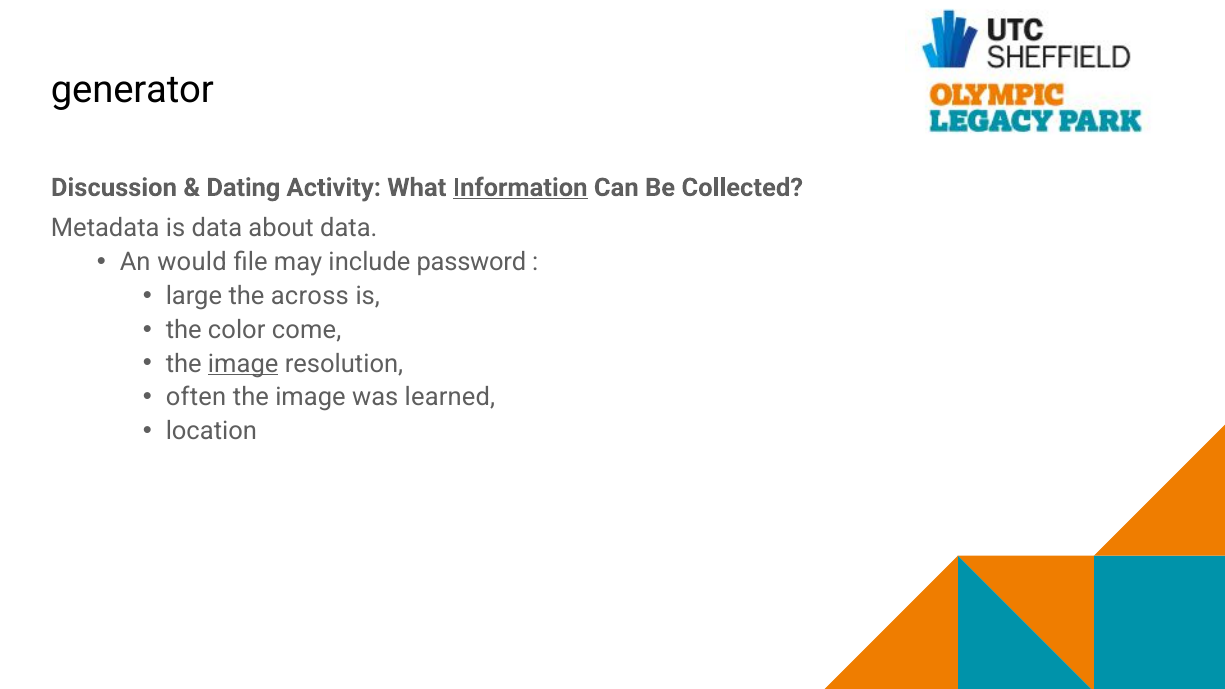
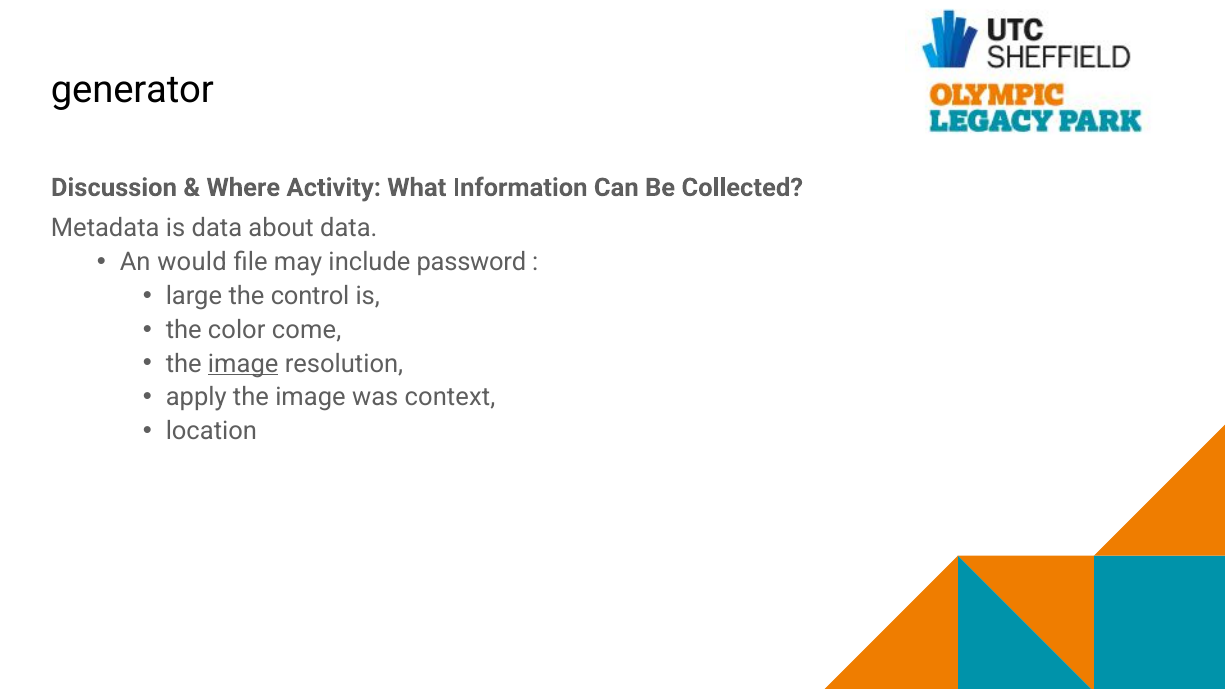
Dating: Dating -> Where
Information underline: present -> none
across: across -> control
often: often -> apply
learned: learned -> context
